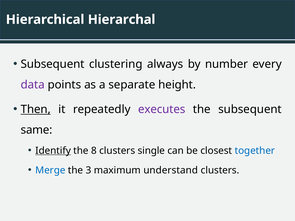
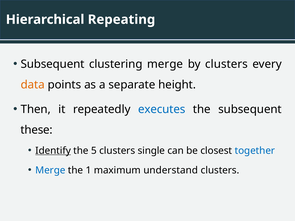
Hierarchal: Hierarchal -> Repeating
clustering always: always -> merge
by number: number -> clusters
data colour: purple -> orange
Then underline: present -> none
executes colour: purple -> blue
same: same -> these
8: 8 -> 5
3: 3 -> 1
